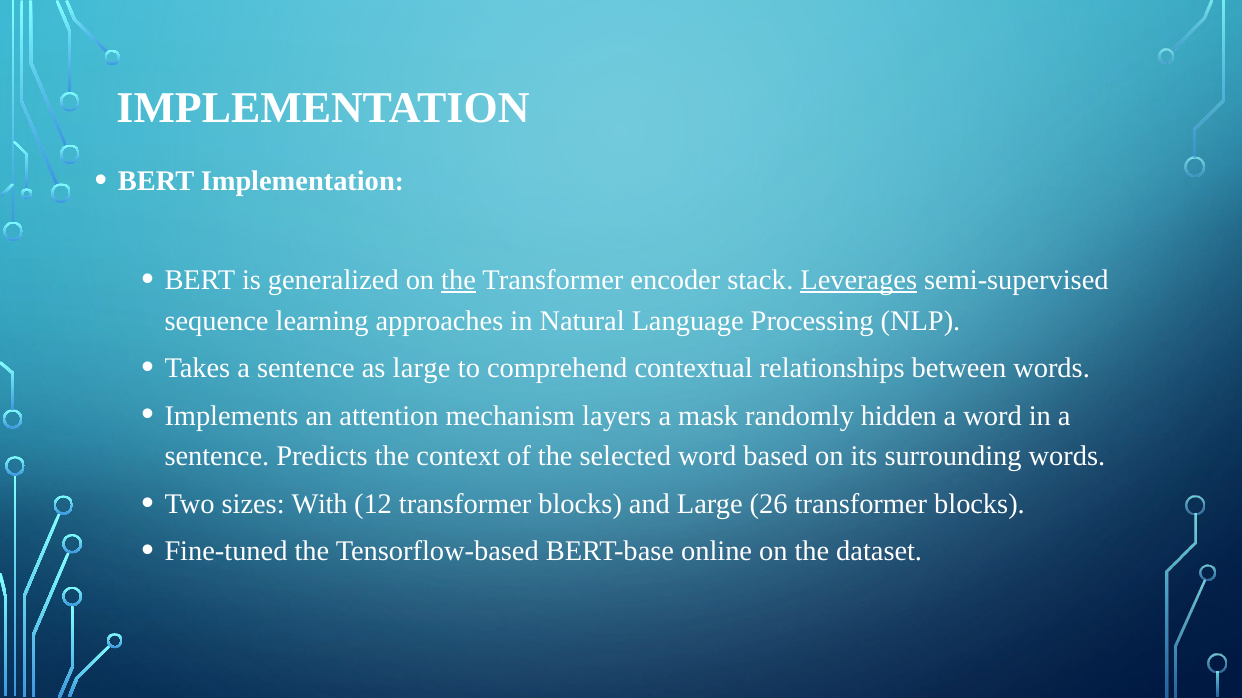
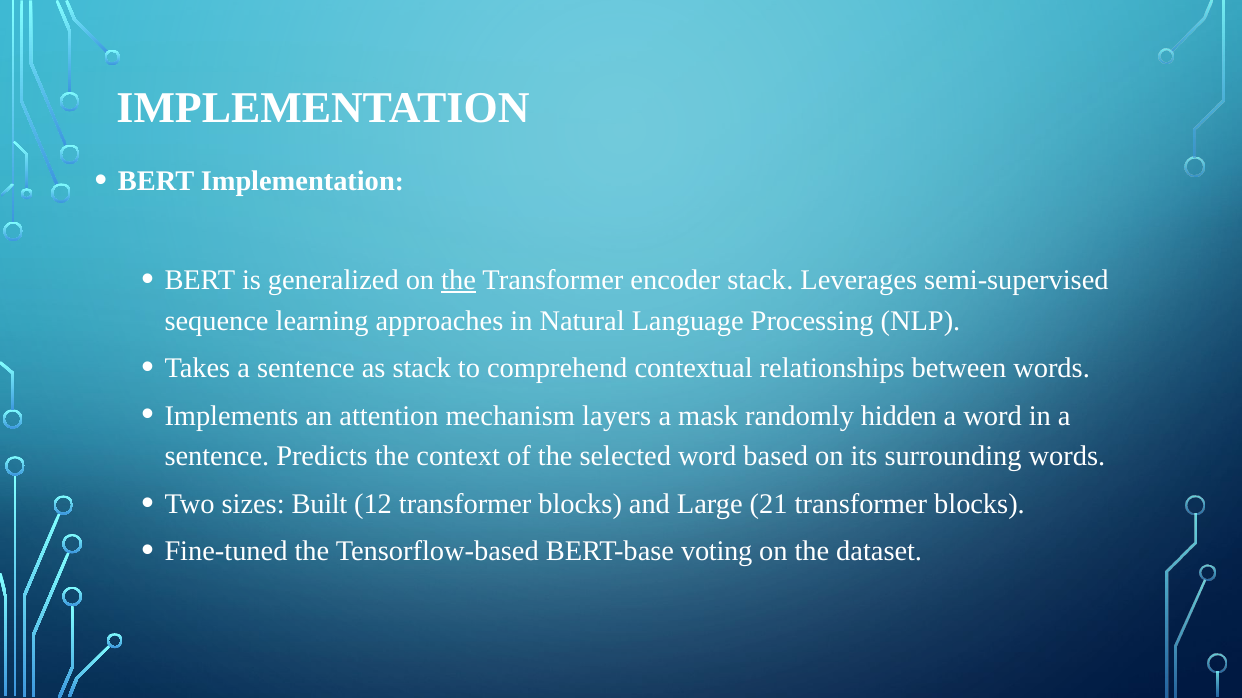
Leverages underline: present -> none
as large: large -> stack
With: With -> Built
26: 26 -> 21
online: online -> voting
